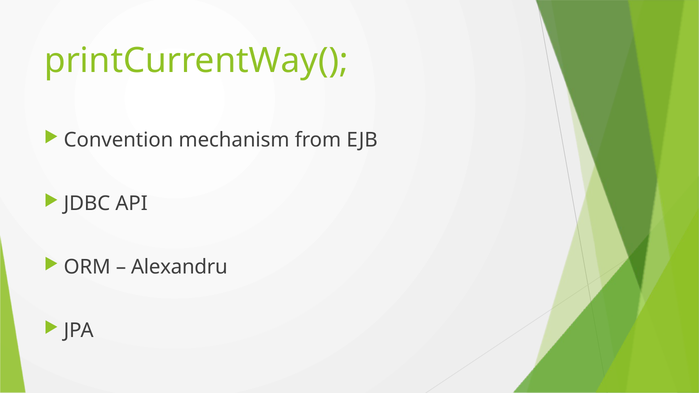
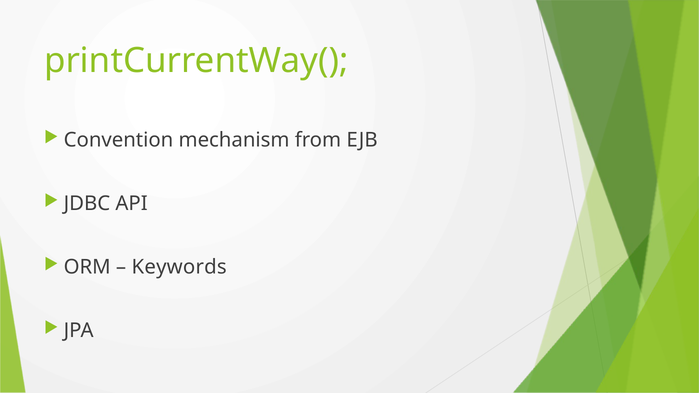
Alexandru: Alexandru -> Keywords
